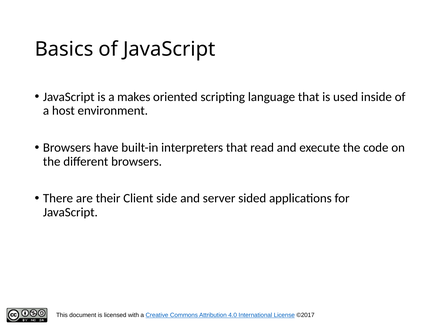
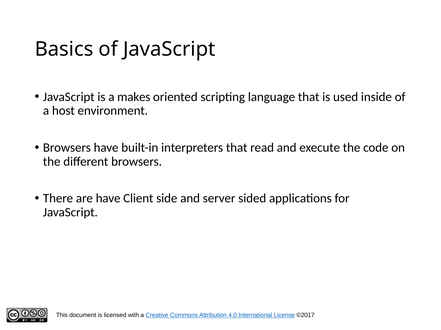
are their: their -> have
